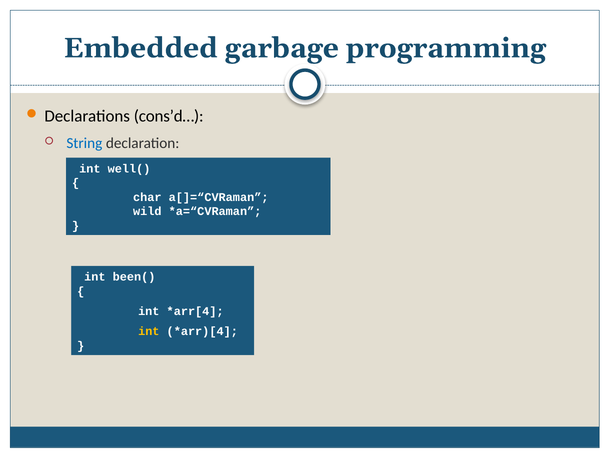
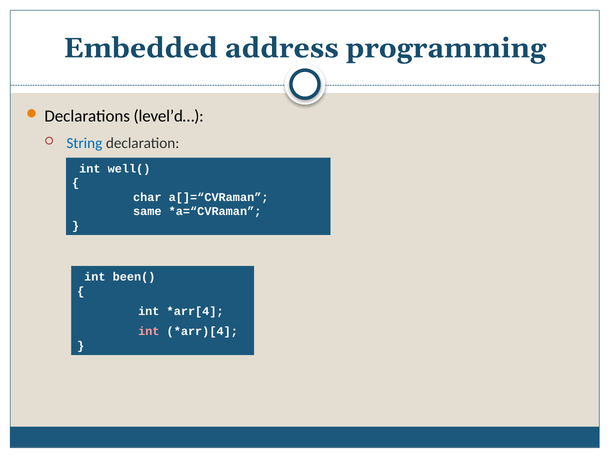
garbage: garbage -> address
cons’d…: cons’d… -> level’d…
wild: wild -> same
int at (149, 331) colour: yellow -> pink
